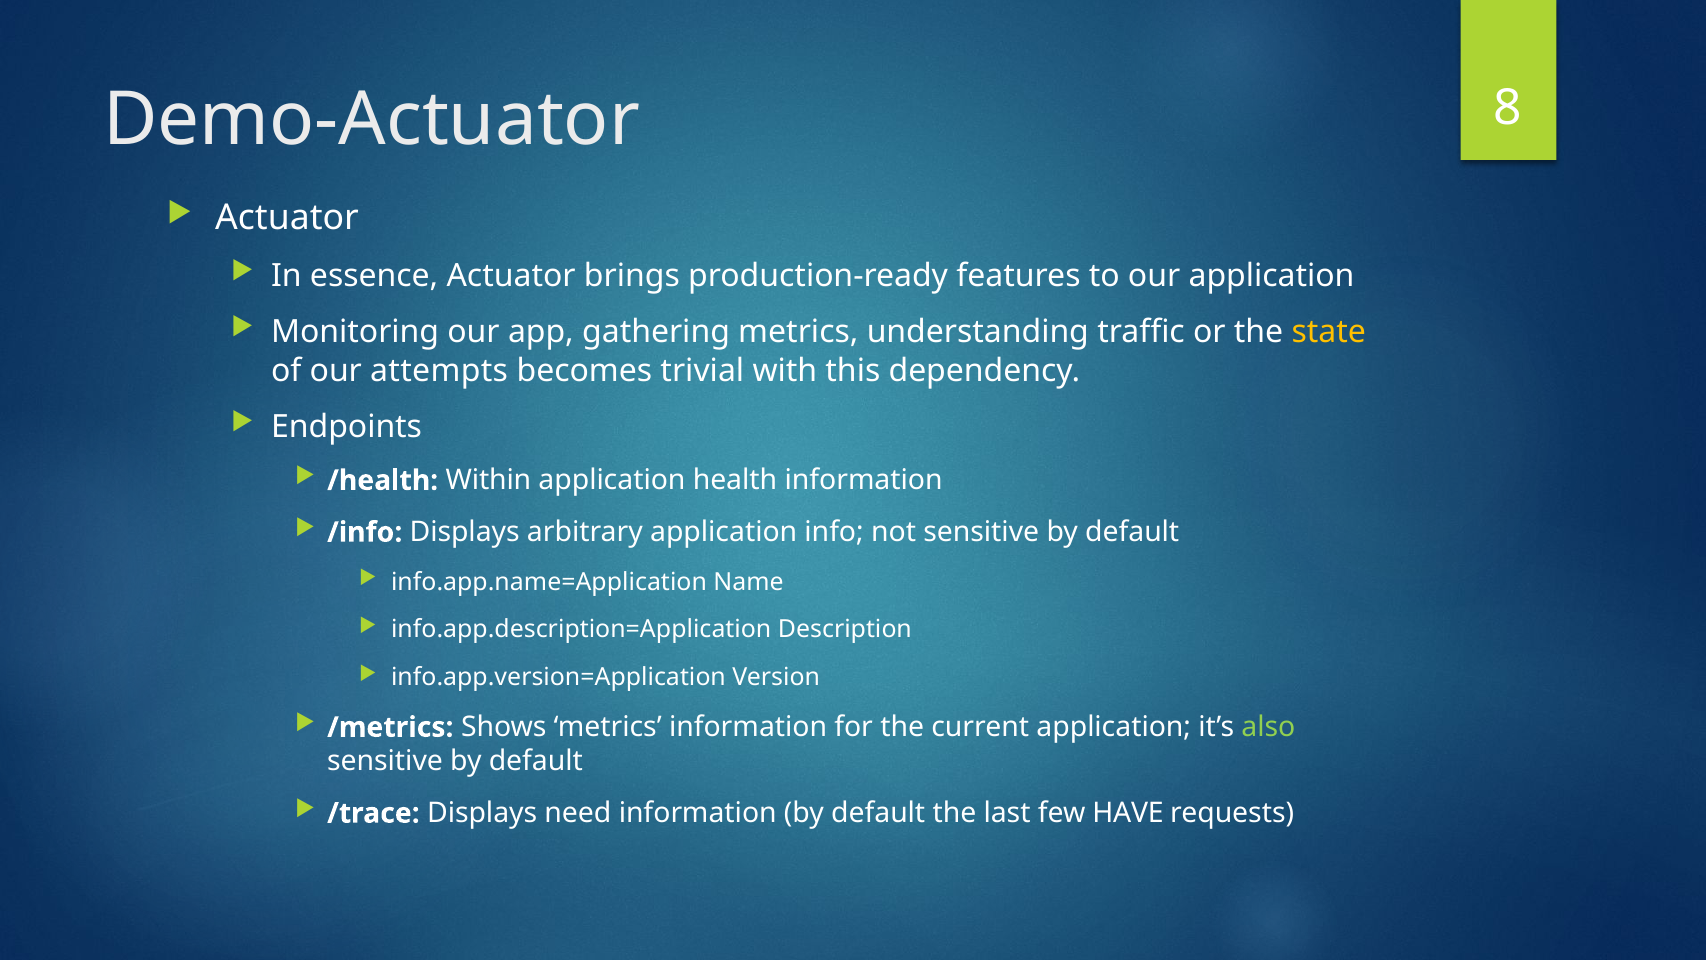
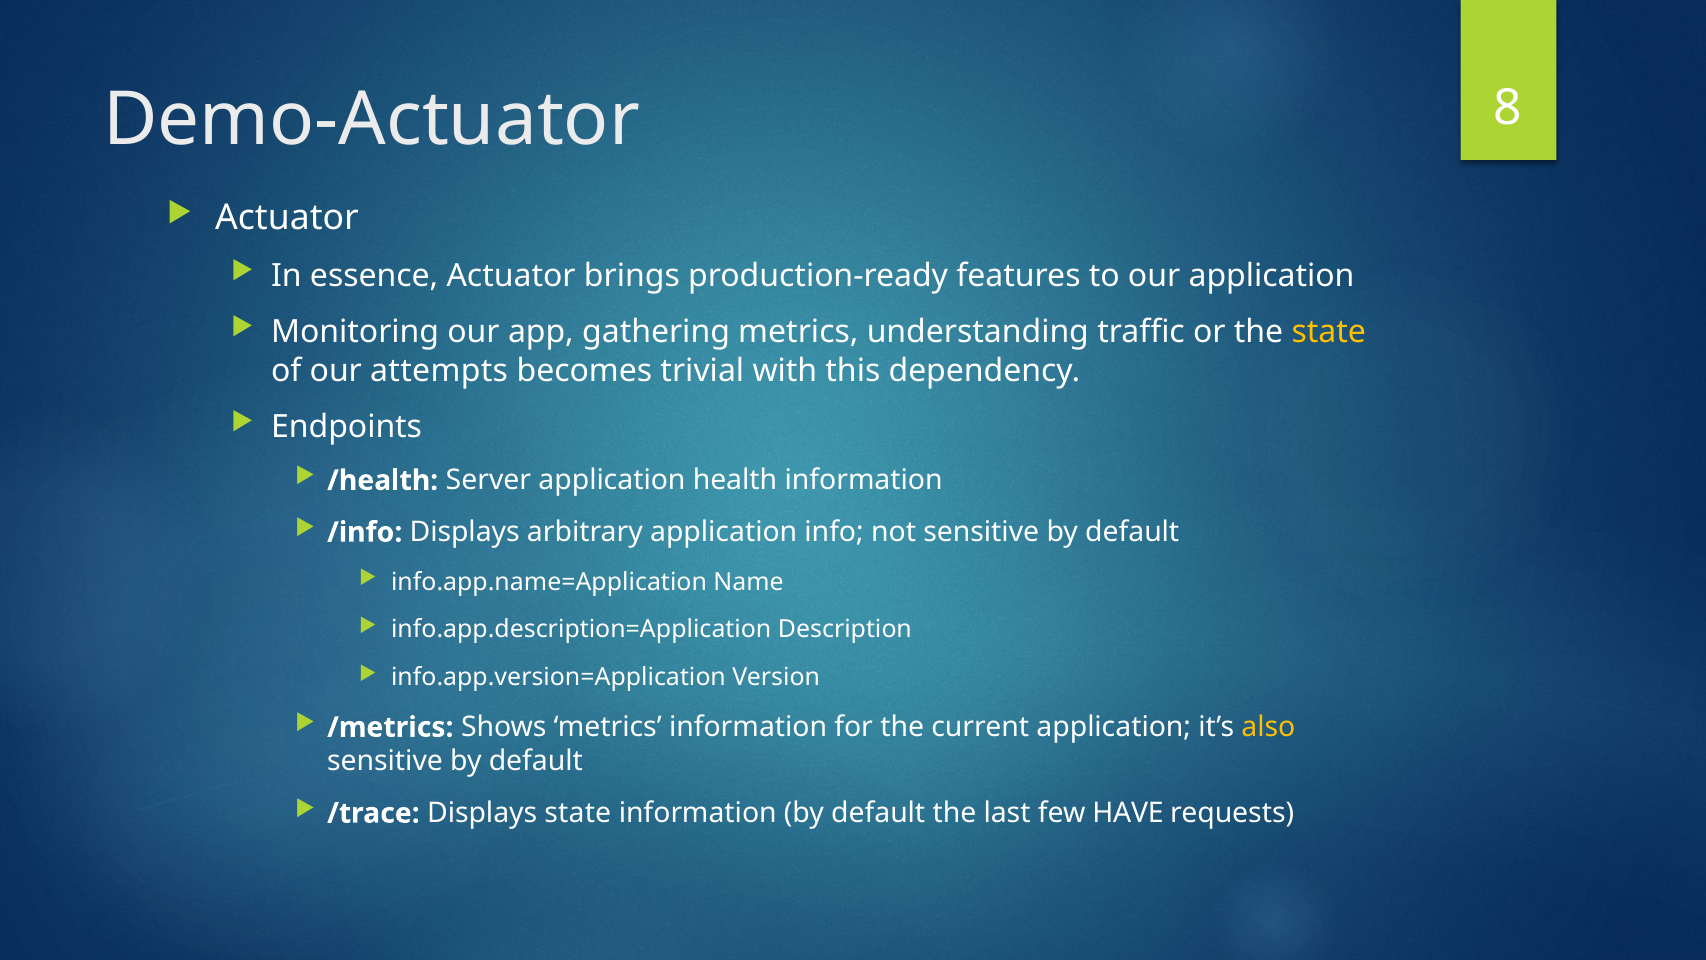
Within: Within -> Server
also colour: light green -> yellow
Displays need: need -> state
